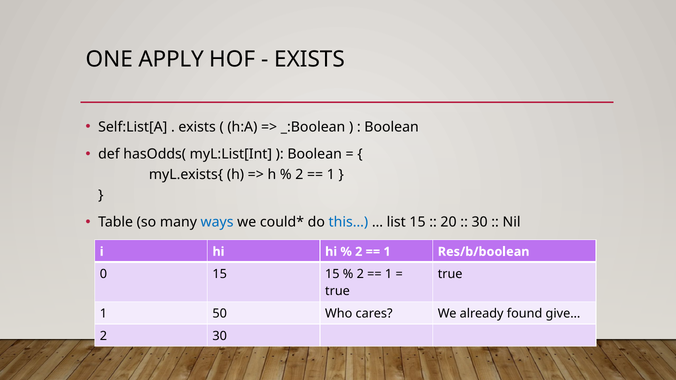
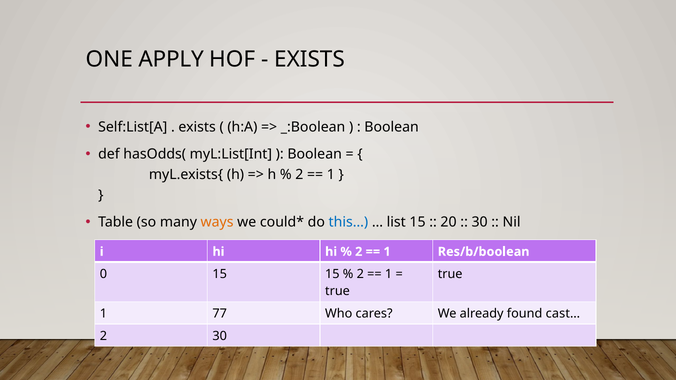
ways colour: blue -> orange
50: 50 -> 77
give…: give… -> cast…
